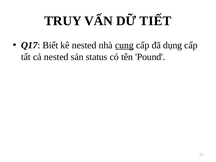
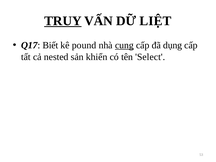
TRUY underline: none -> present
TIẾT: TIẾT -> LIỆT
kê nested: nested -> pound
status: status -> khiển
Pound: Pound -> Select
